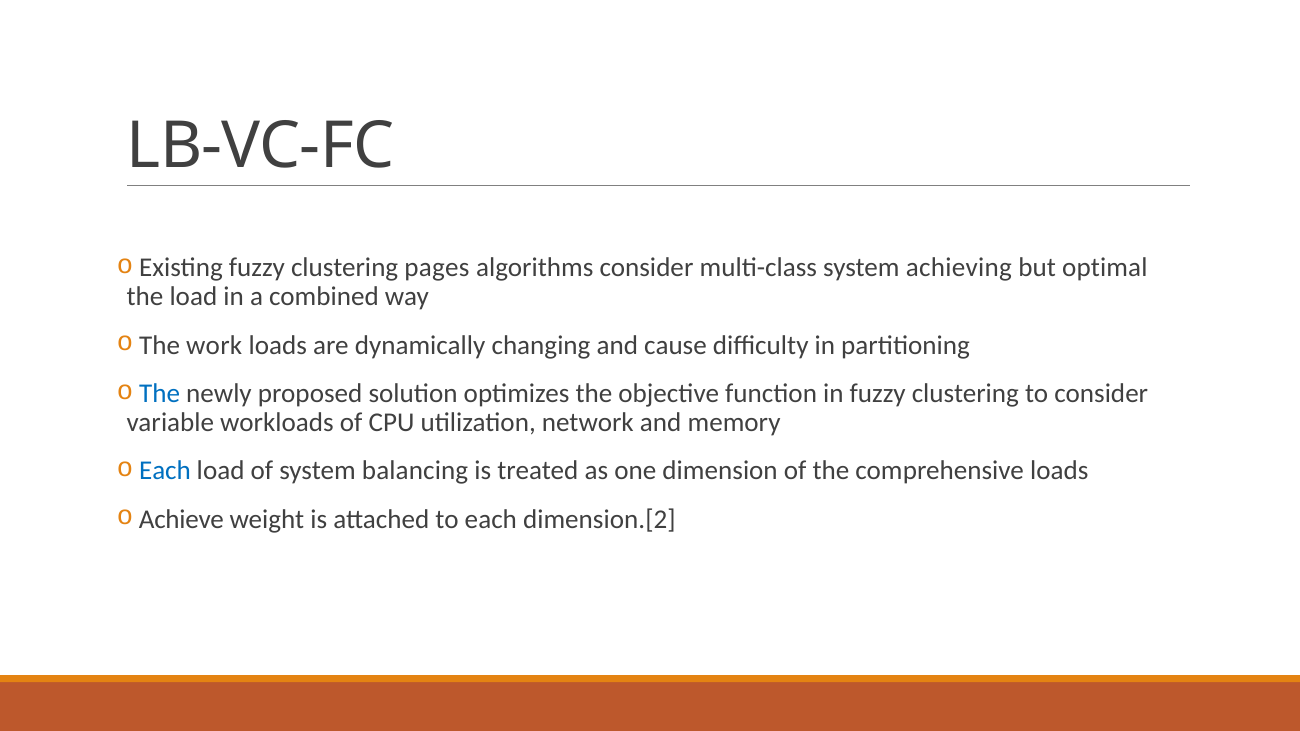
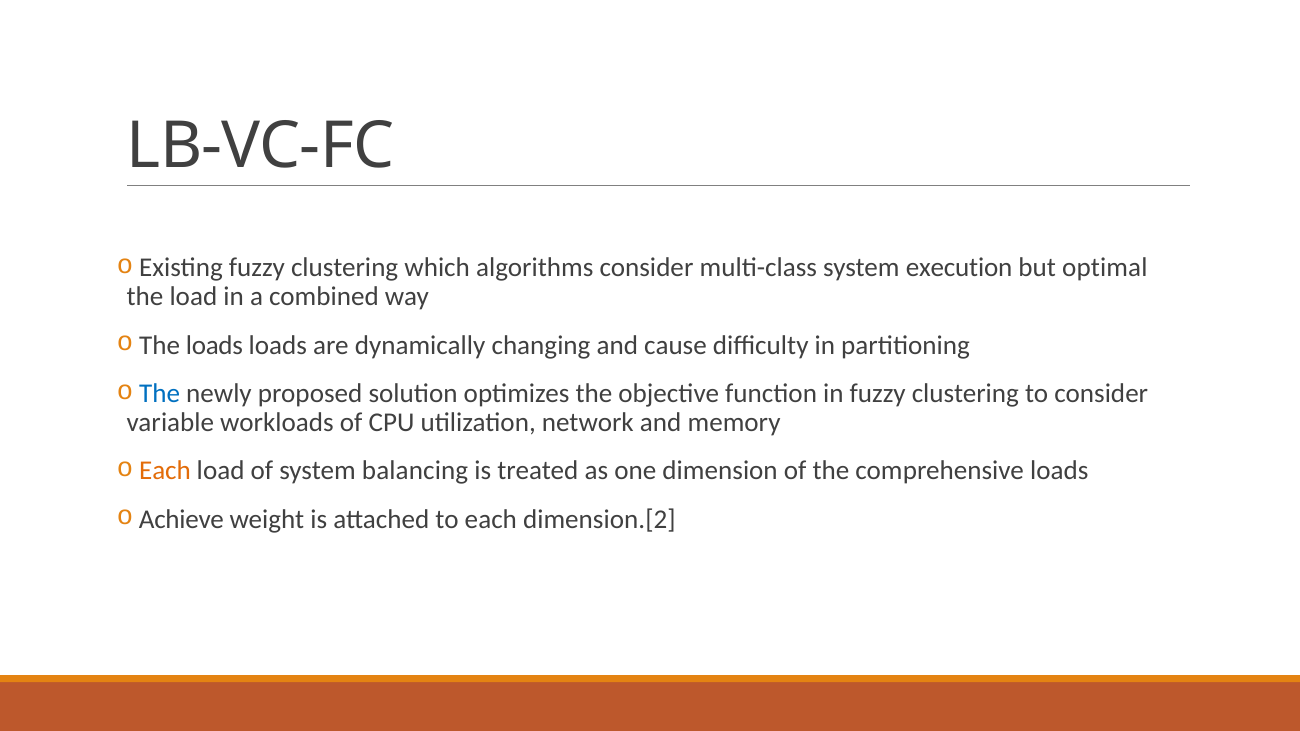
pages: pages -> which
achieving: achieving -> execution
The work: work -> loads
Each at (165, 471) colour: blue -> orange
